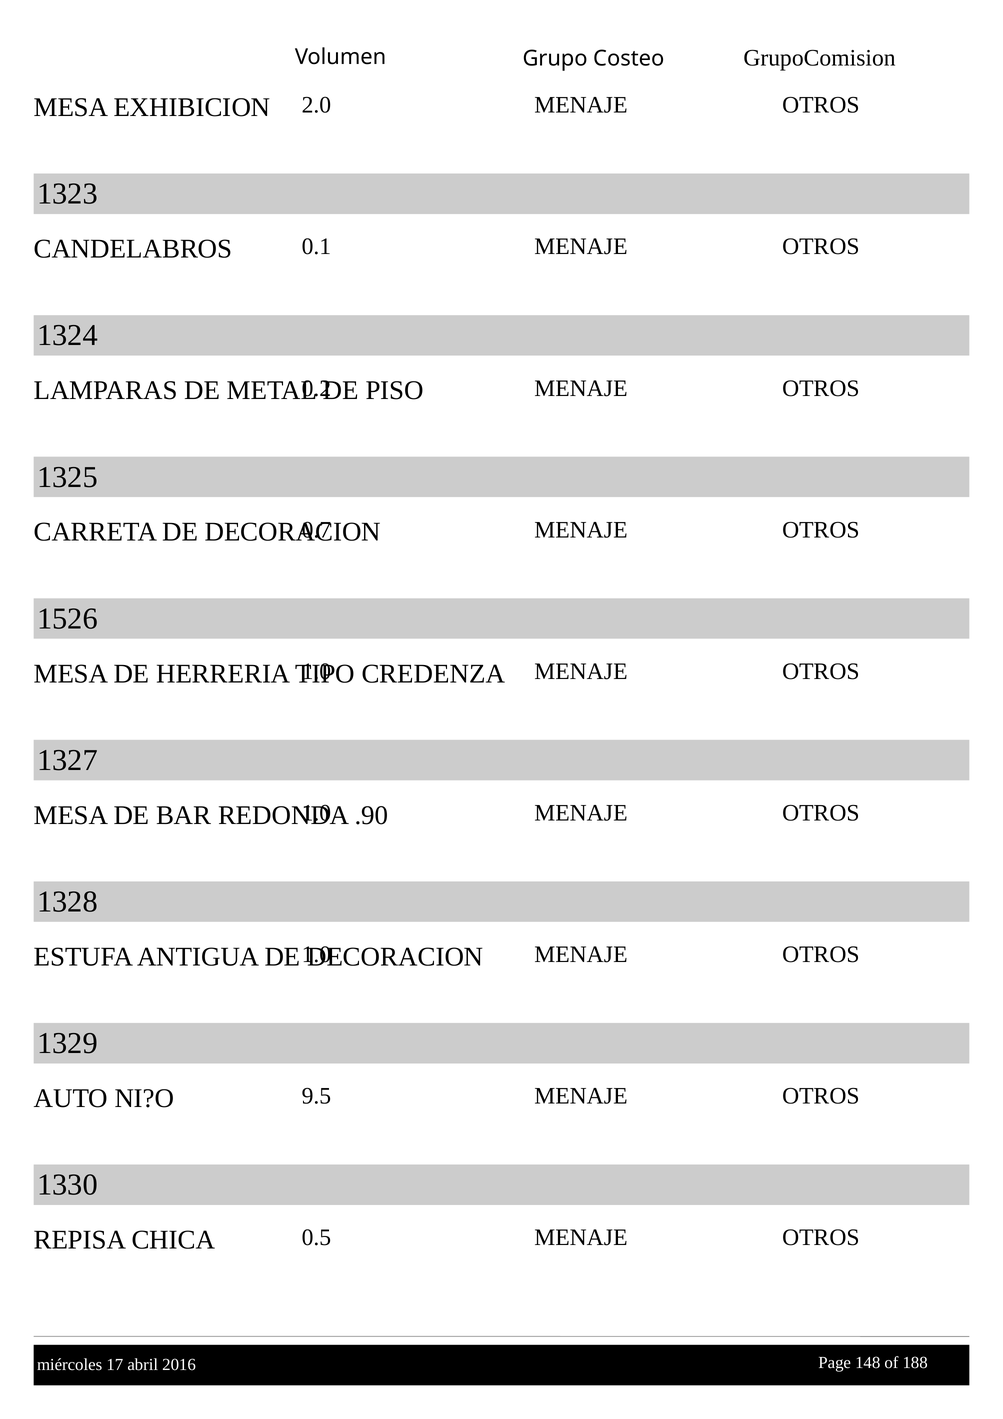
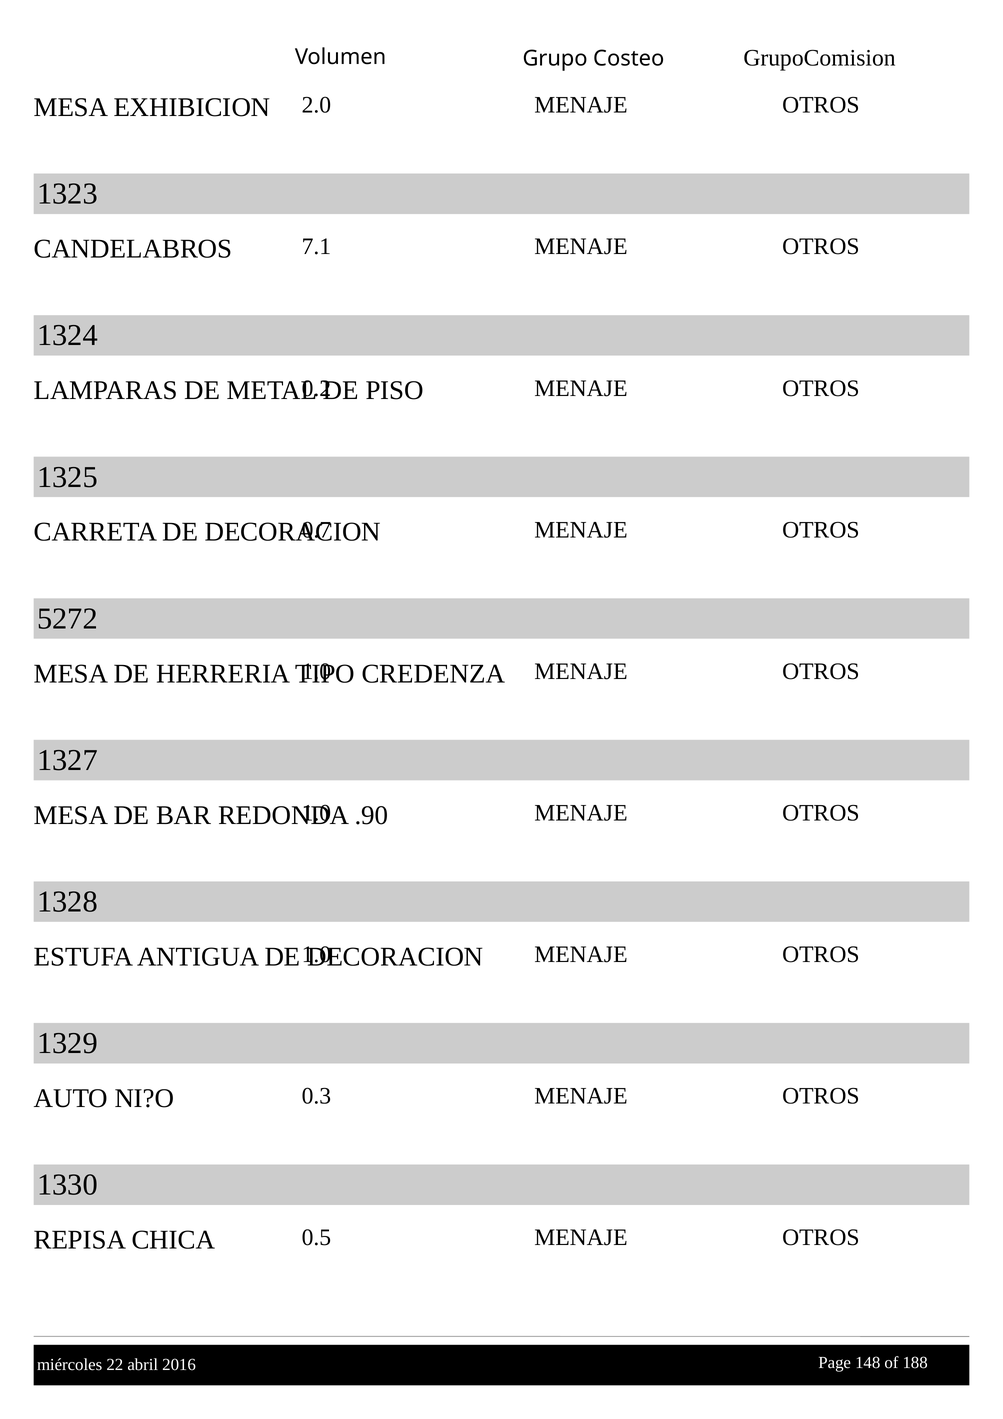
0.1: 0.1 -> 7.1
1526: 1526 -> 5272
9.5: 9.5 -> 0.3
17: 17 -> 22
